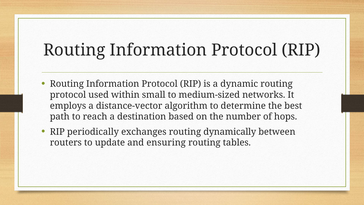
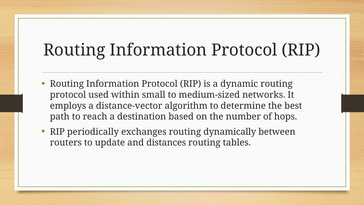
ensuring: ensuring -> distances
